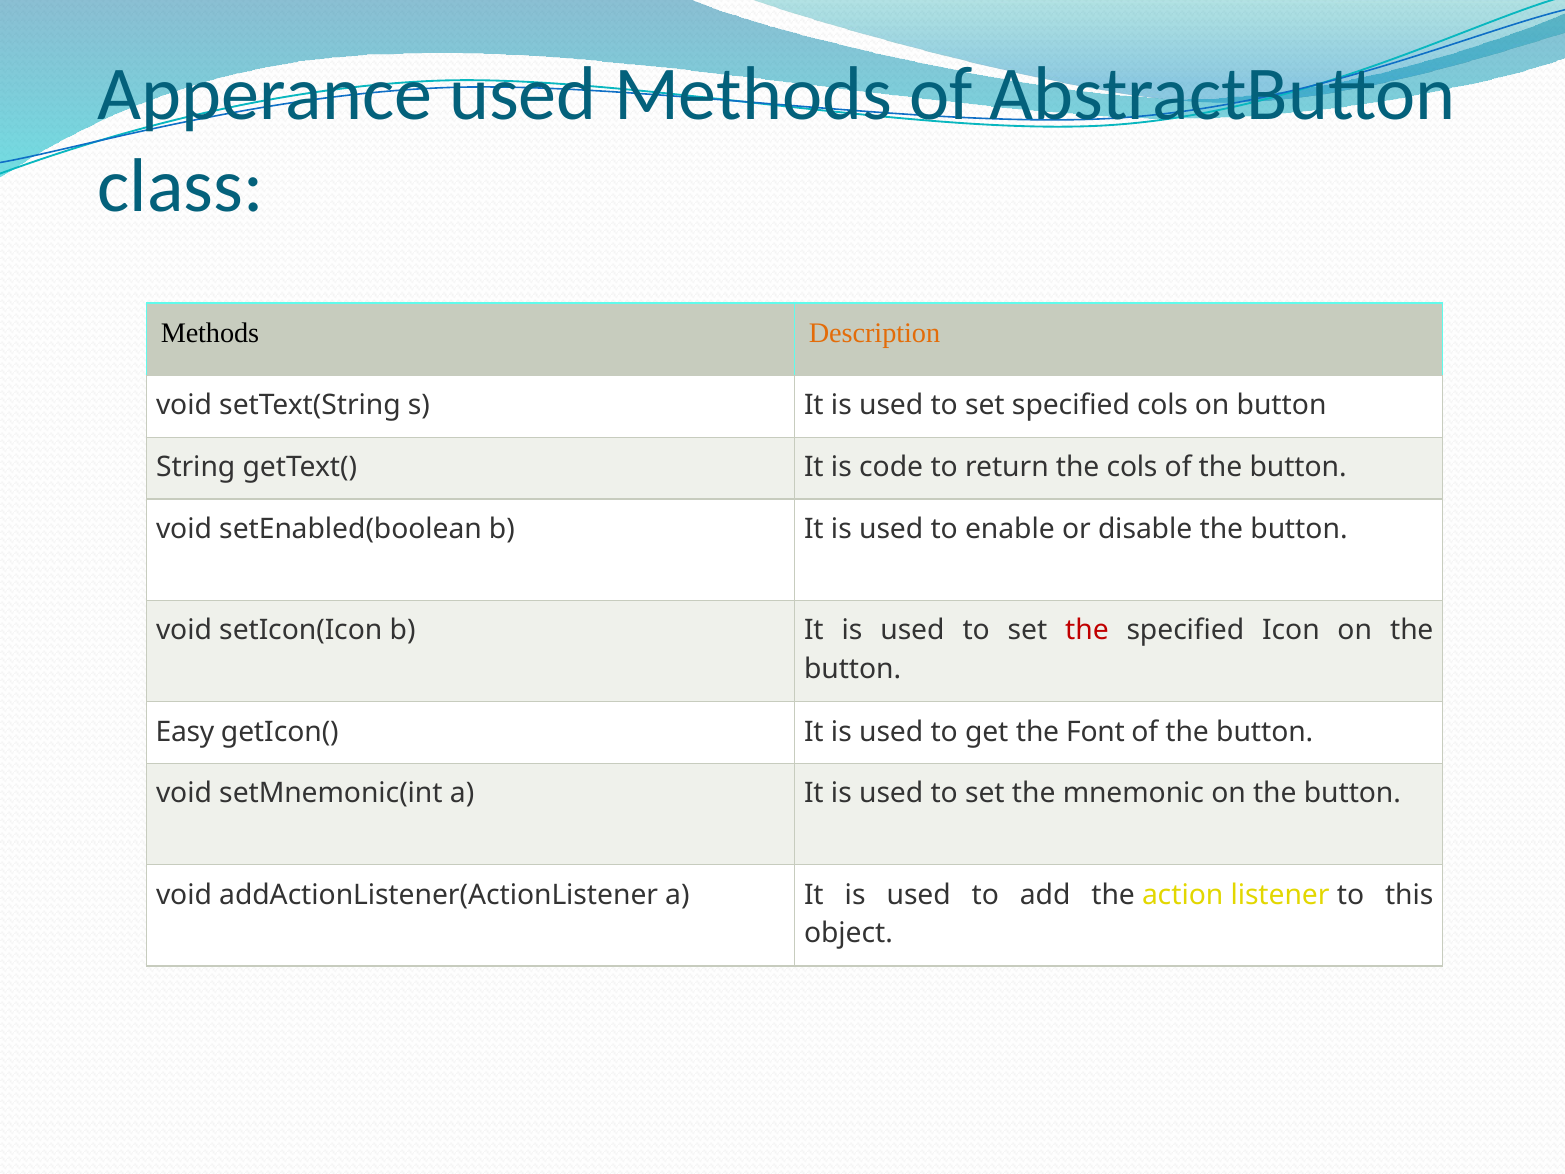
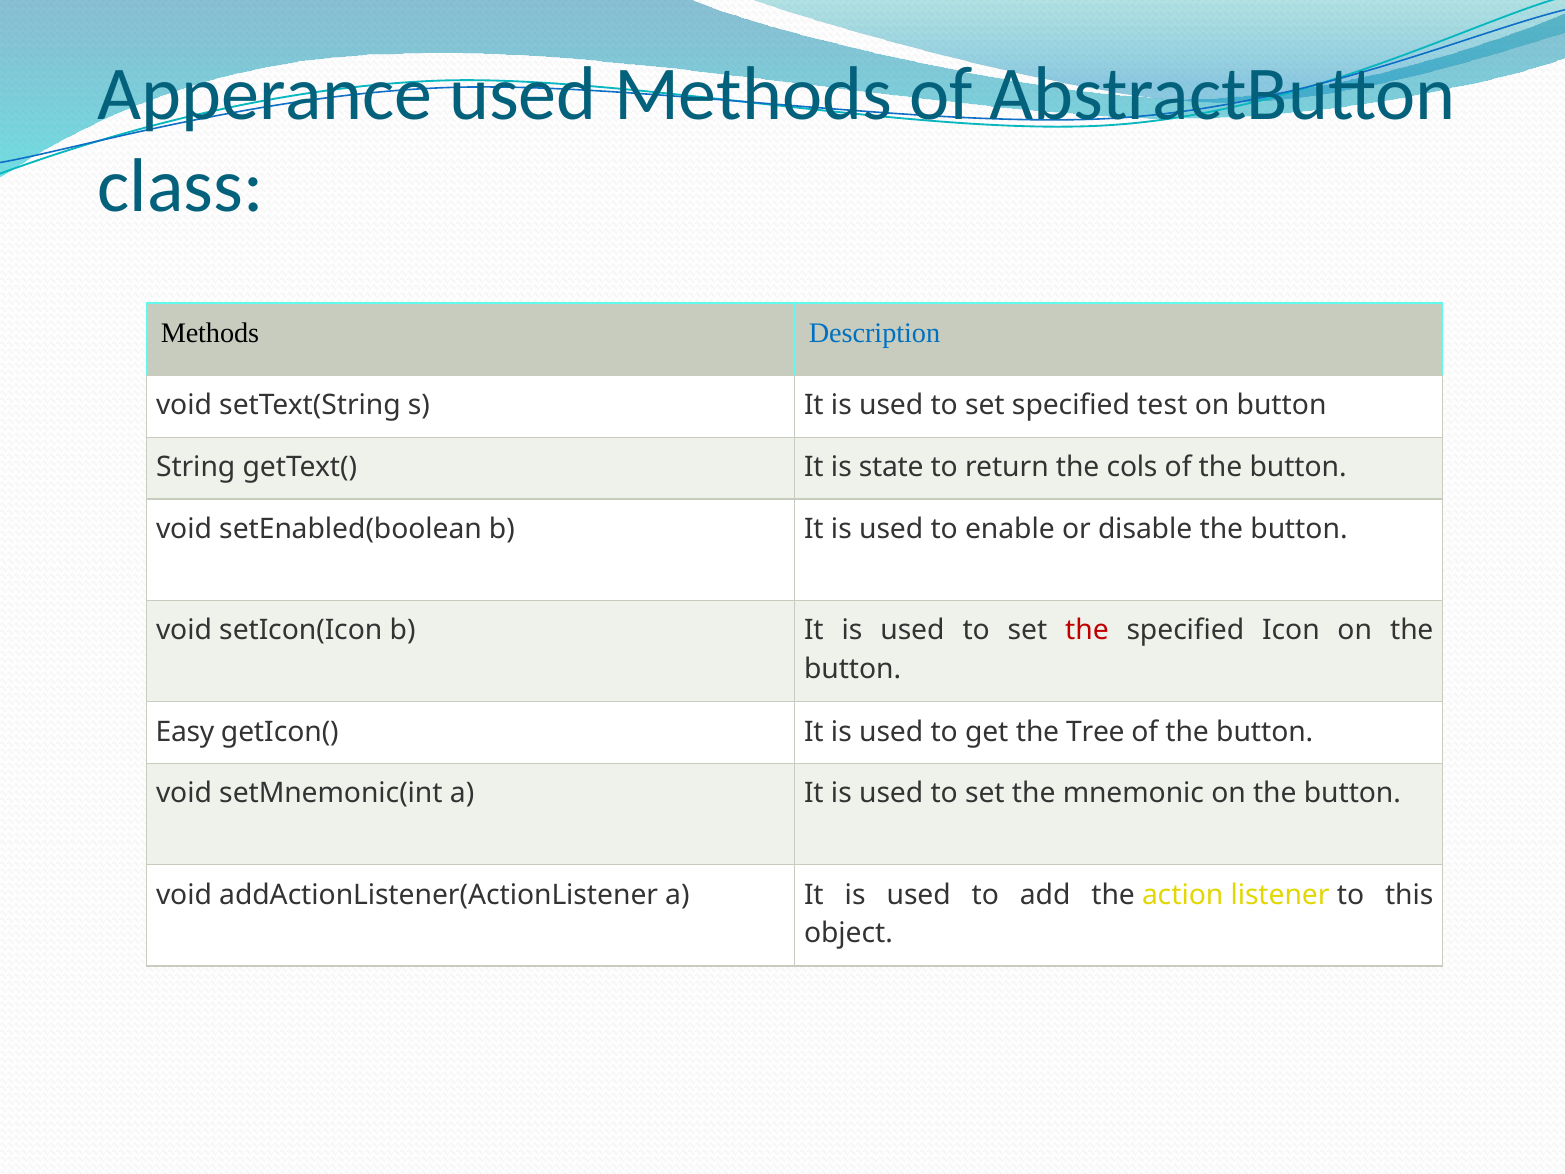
Description colour: orange -> blue
specified cols: cols -> test
code: code -> state
Font: Font -> Tree
